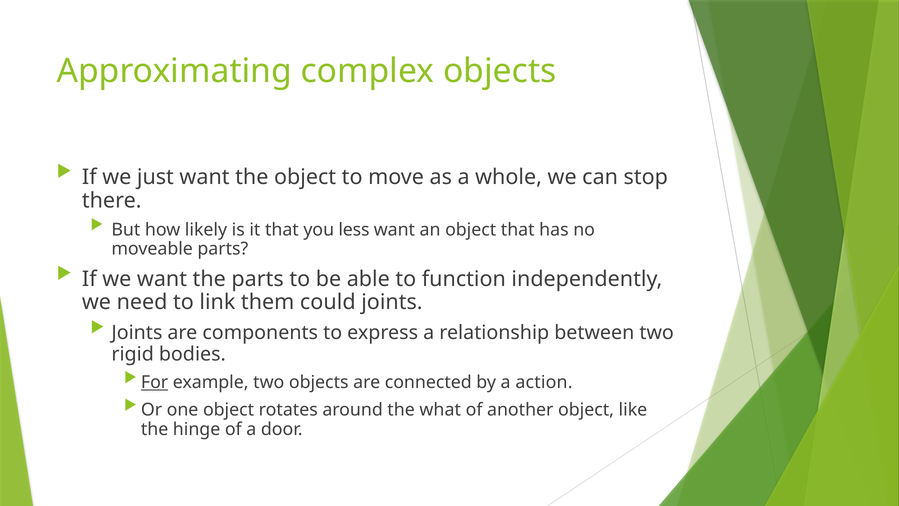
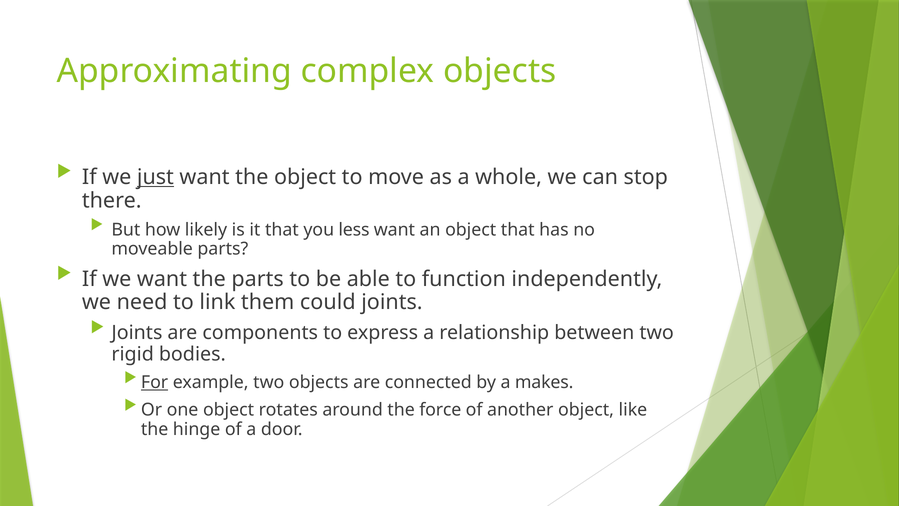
just underline: none -> present
action: action -> makes
what: what -> force
